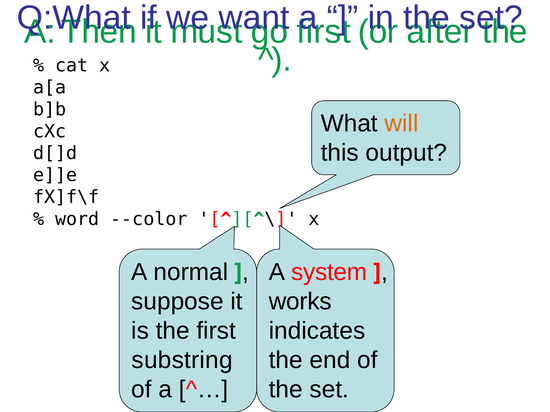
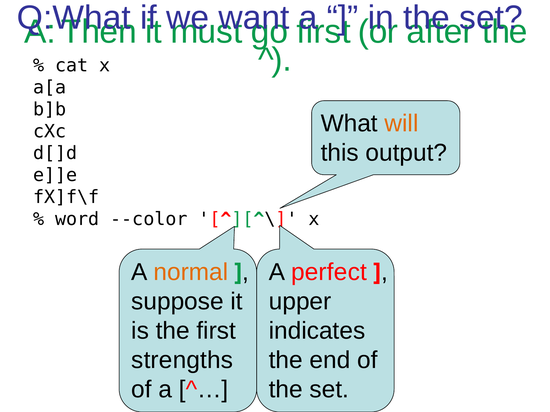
normal colour: black -> orange
system: system -> perfect
works: works -> upper
substring: substring -> strengths
